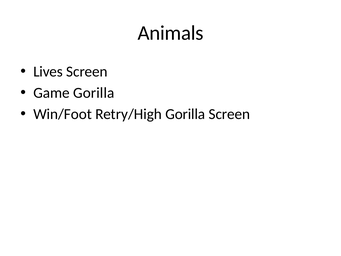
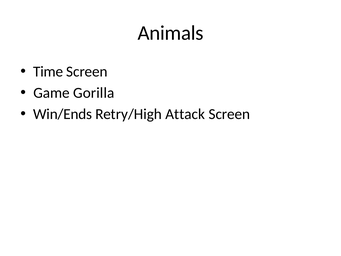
Lives: Lives -> Time
Win/Foot: Win/Foot -> Win/Ends
Retry/High Gorilla: Gorilla -> Attack
